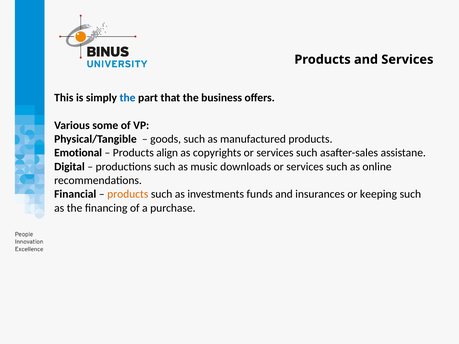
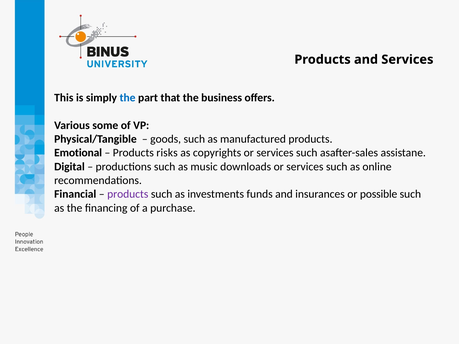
align: align -> risks
products at (128, 194) colour: orange -> purple
keeping: keeping -> possible
